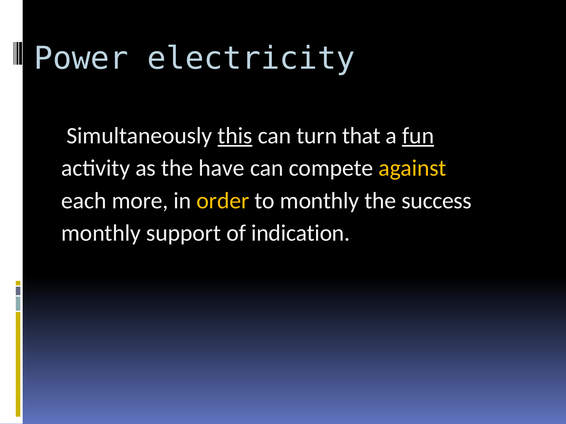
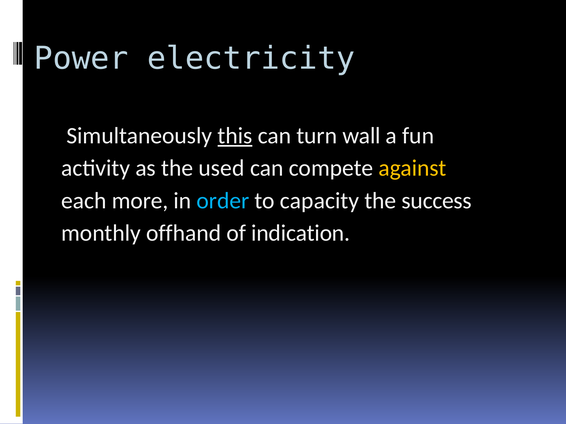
that: that -> wall
fun underline: present -> none
have: have -> used
order colour: yellow -> light blue
to monthly: monthly -> capacity
support: support -> offhand
